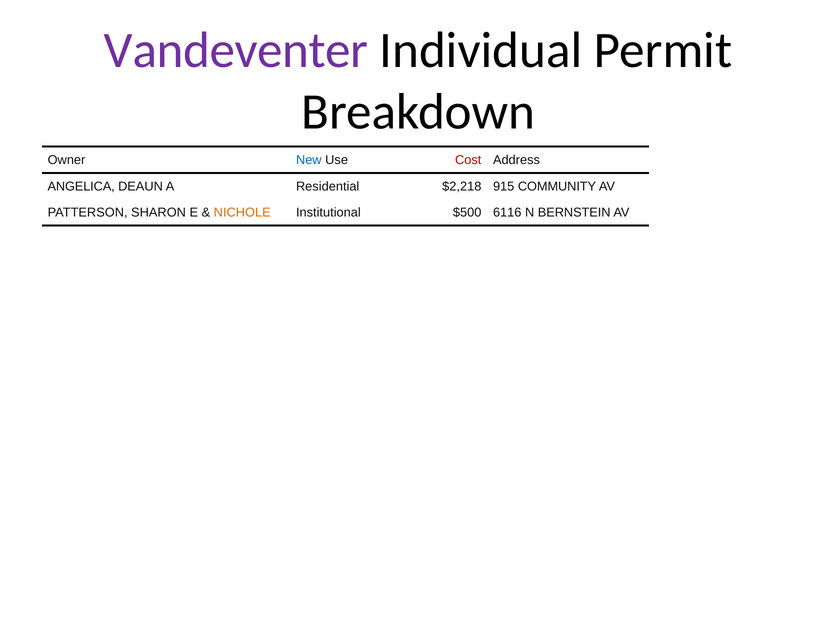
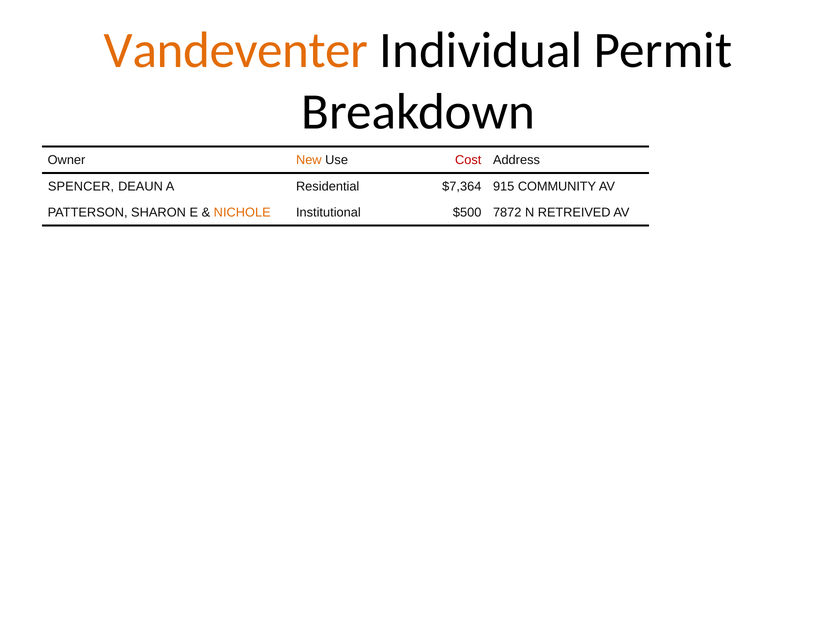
Vandeventer colour: purple -> orange
New colour: blue -> orange
ANGELICA: ANGELICA -> SPENCER
$2,218: $2,218 -> $7,364
6116: 6116 -> 7872
BERNSTEIN: BERNSTEIN -> RETREIVED
